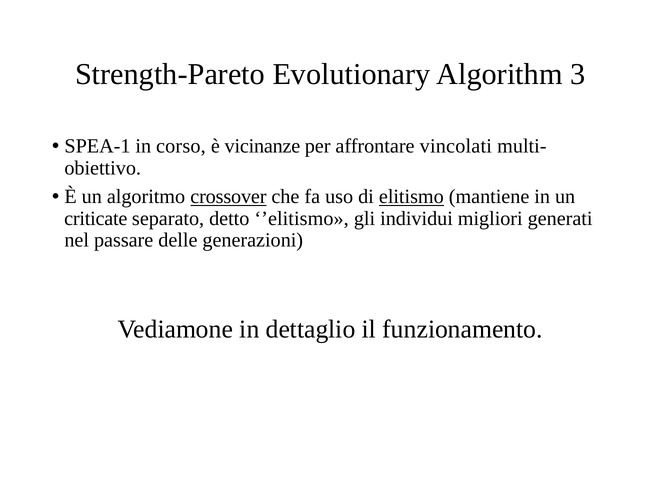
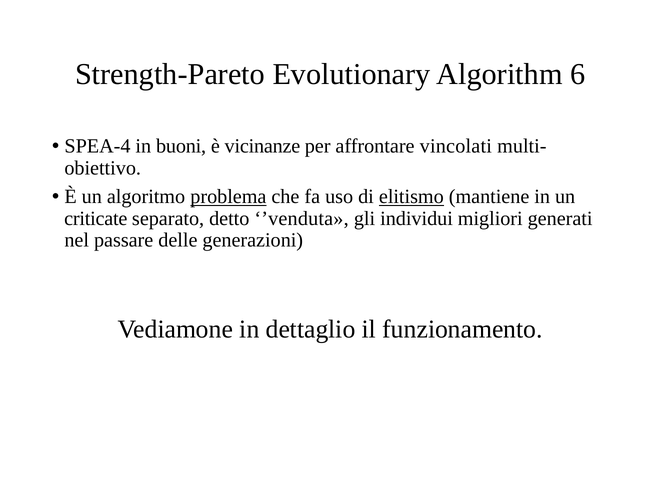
3: 3 -> 6
SPEA-1: SPEA-1 -> SPEA-4
corso: corso -> buoni
crossover: crossover -> problema
’elitismo: ’elitismo -> ’venduta
